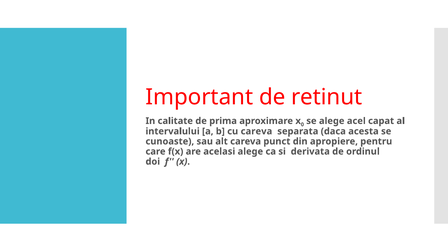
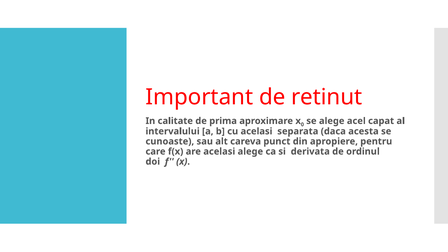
cu careva: careva -> acelasi
